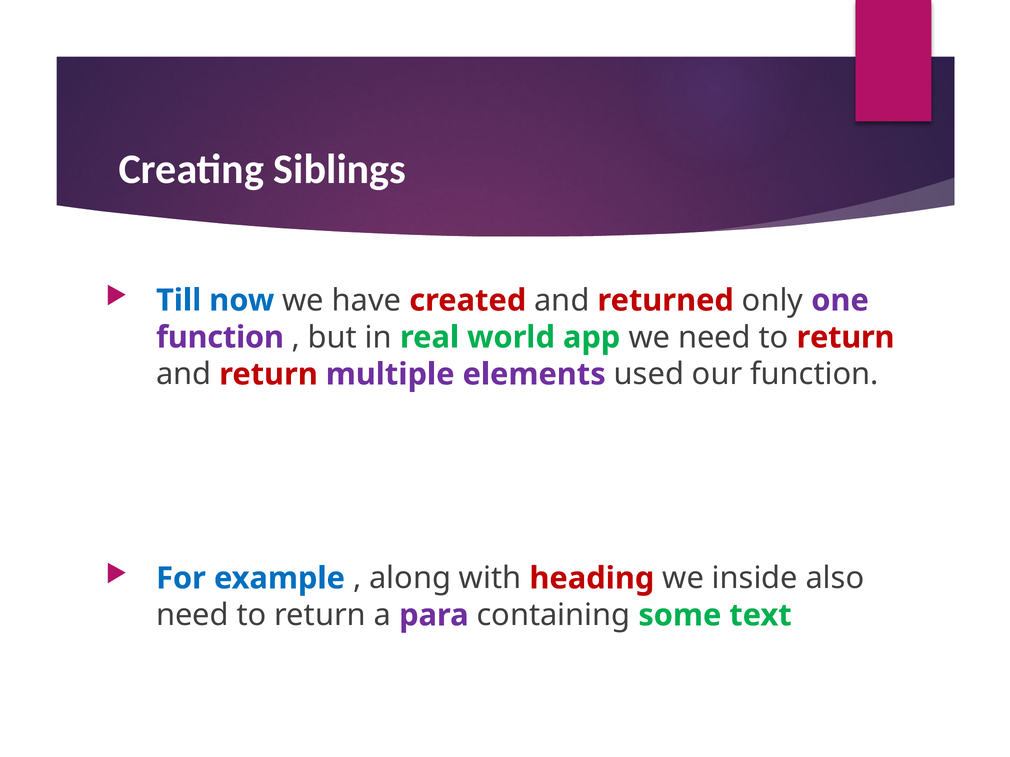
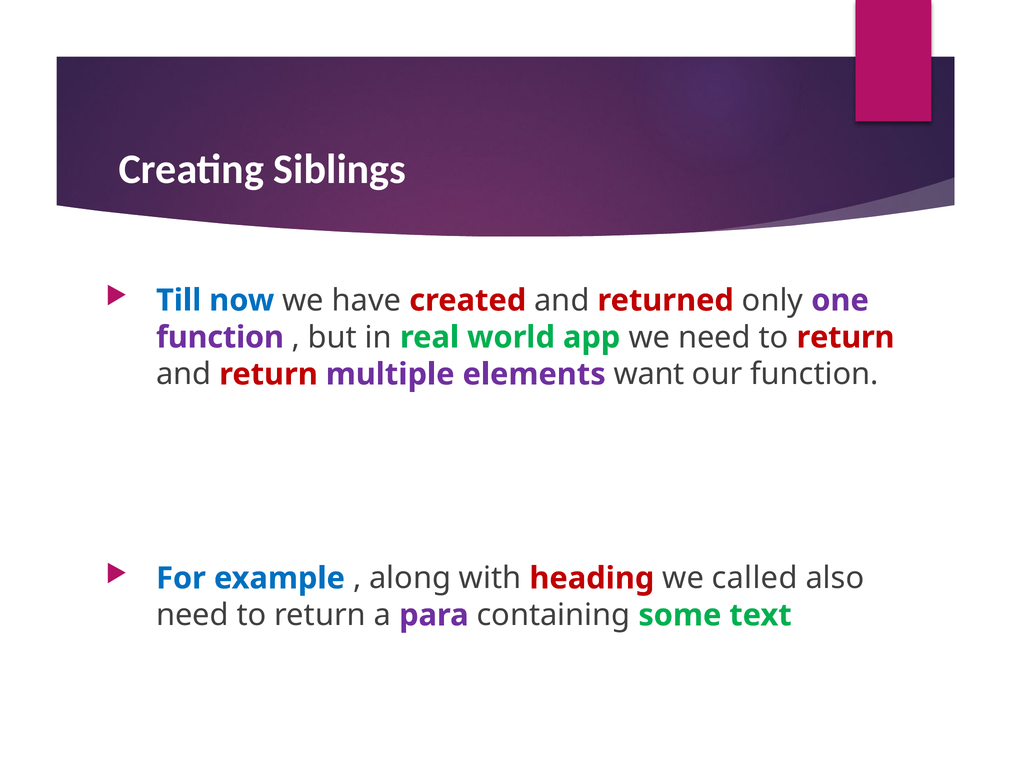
used: used -> want
inside: inside -> called
